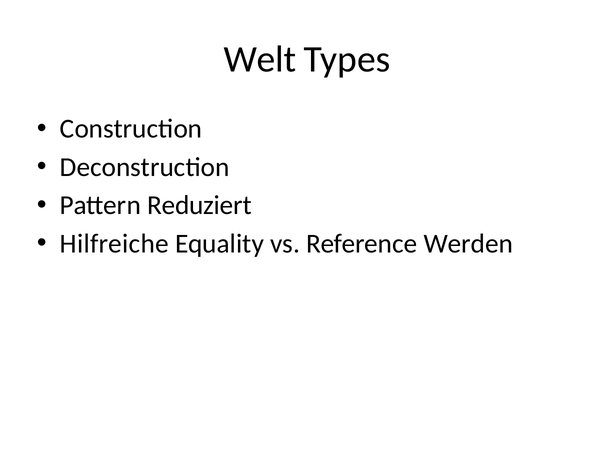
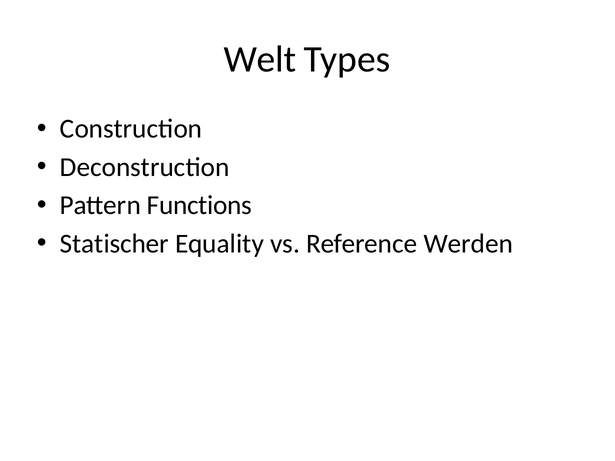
Reduziert: Reduziert -> Functions
Hilfreiche: Hilfreiche -> Statischer
